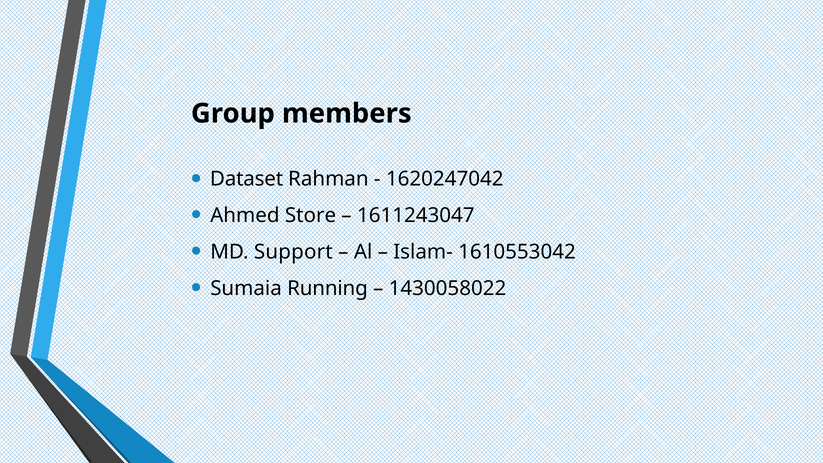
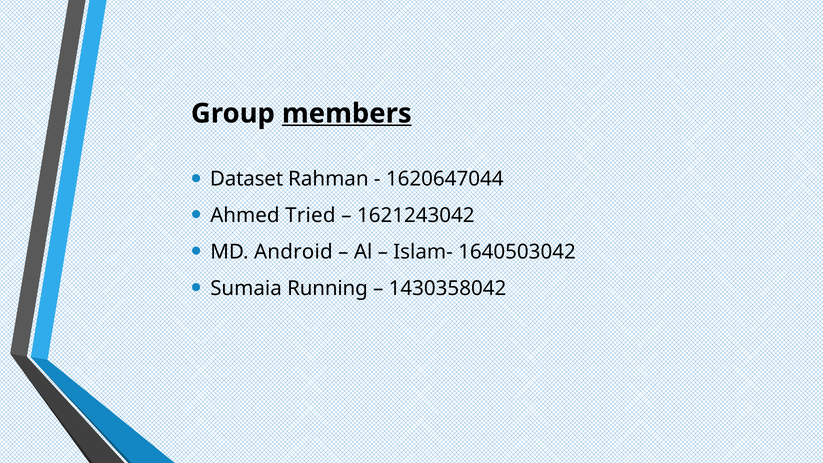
members underline: none -> present
1620247042: 1620247042 -> 1620647044
Store: Store -> Tried
1611243047: 1611243047 -> 1621243042
Support: Support -> Android
1610553042: 1610553042 -> 1640503042
1430058022: 1430058022 -> 1430358042
